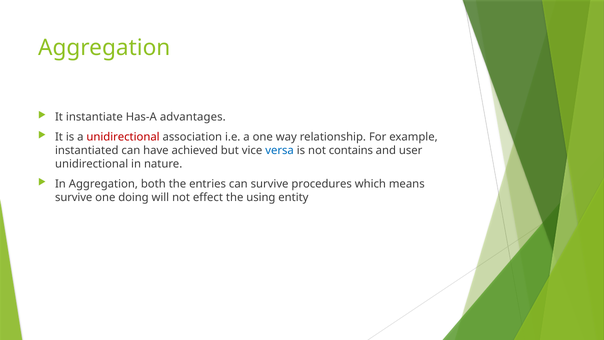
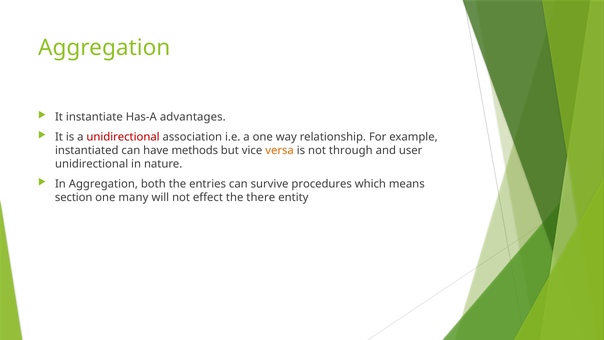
achieved: achieved -> methods
versa colour: blue -> orange
contains: contains -> through
survive at (74, 197): survive -> section
doing: doing -> many
using: using -> there
